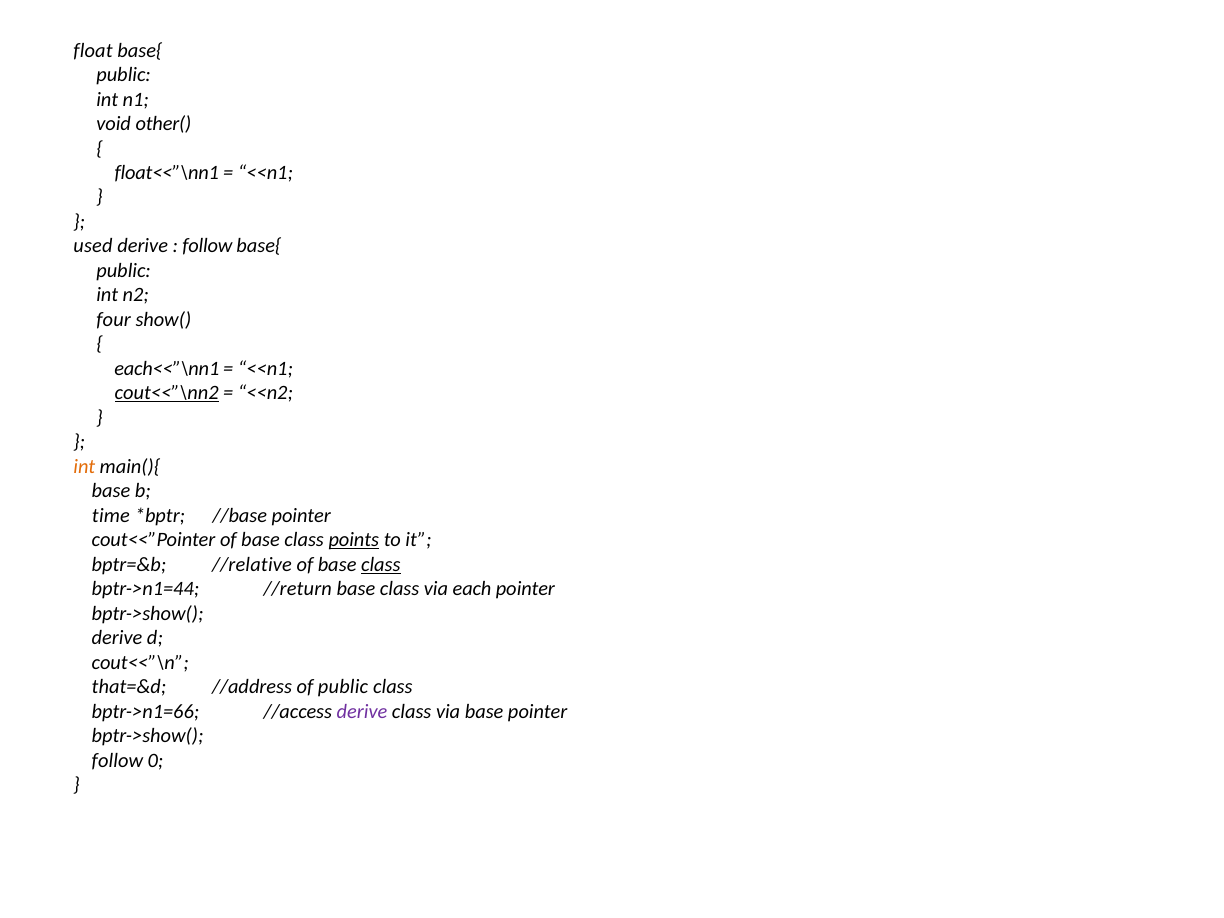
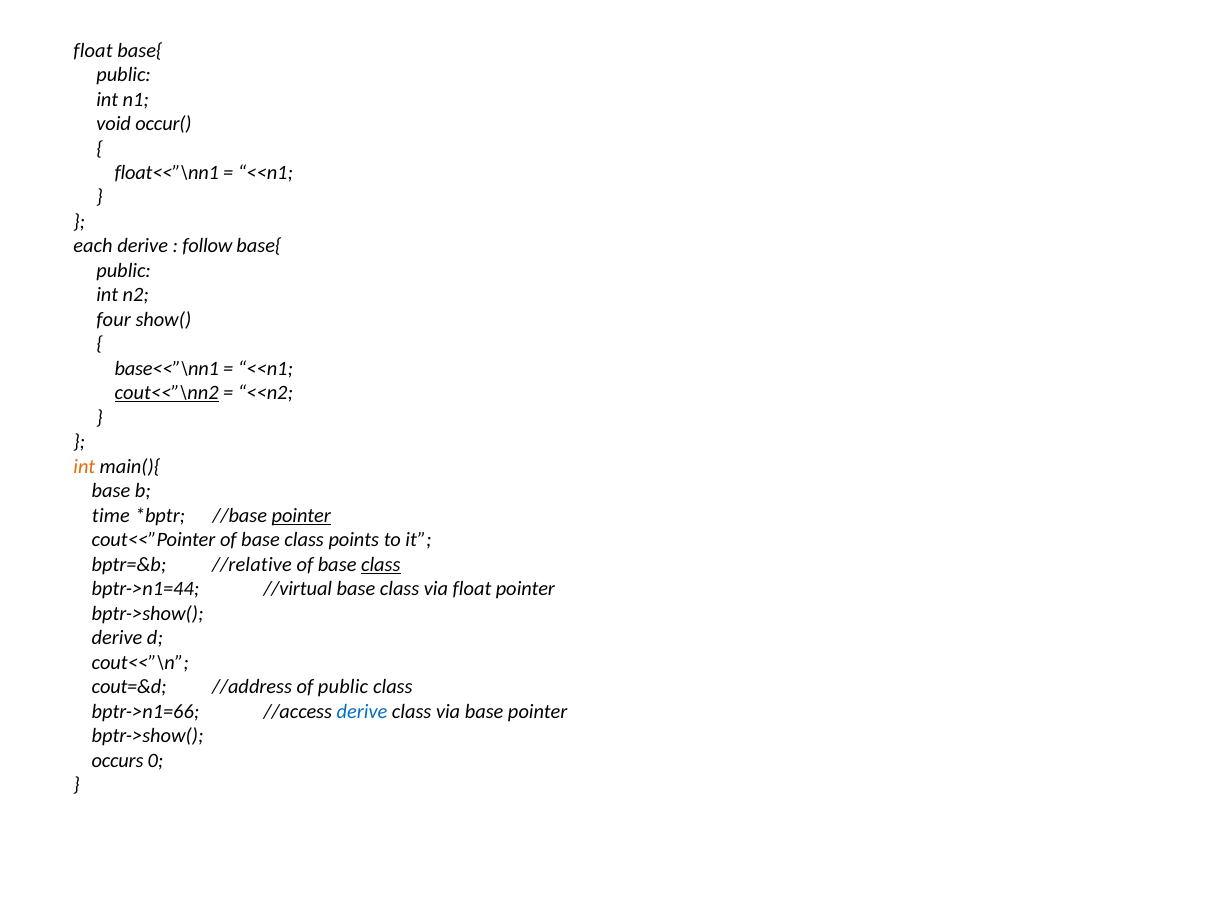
other(: other( -> occur(
used: used -> each
each<<”\nn1: each<<”\nn1 -> base<<”\nn1
pointer at (301, 515) underline: none -> present
points underline: present -> none
//return: //return -> //virtual
via each: each -> float
that=&d: that=&d -> cout=&d
derive at (362, 711) colour: purple -> blue
follow at (117, 760): follow -> occurs
